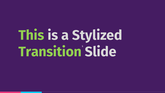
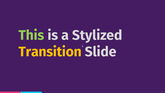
Transition colour: light green -> yellow
